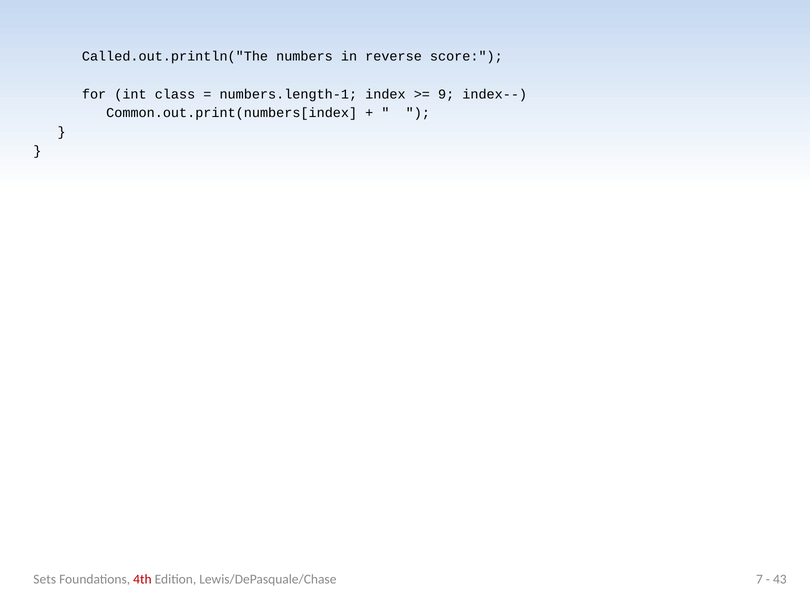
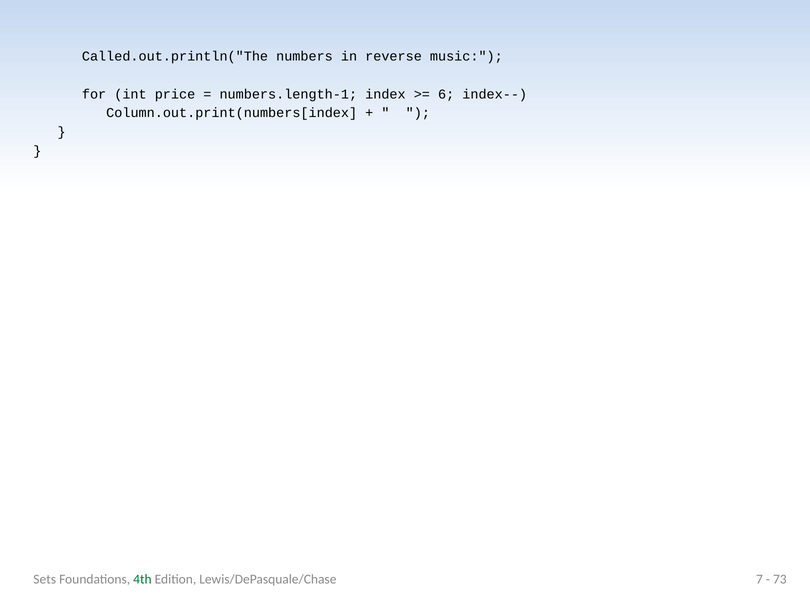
score: score -> music
class: class -> price
9: 9 -> 6
Common.out.print(numbers[index: Common.out.print(numbers[index -> Column.out.print(numbers[index
4th colour: red -> green
43: 43 -> 73
